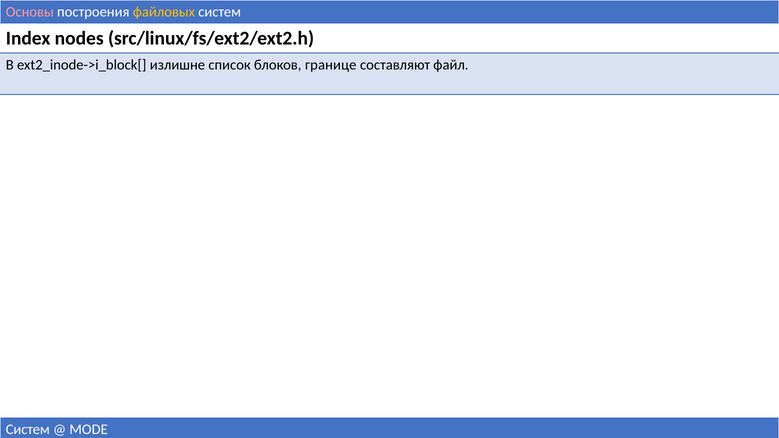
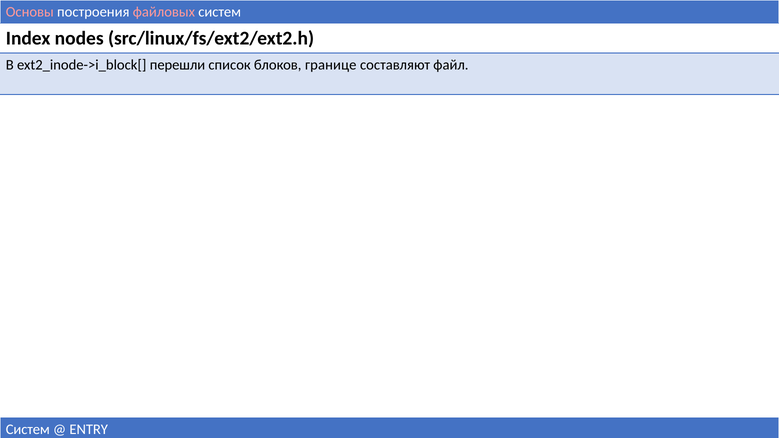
файловых colour: yellow -> pink
излишне: излишне -> перешли
MODE: MODE -> ENTRY
